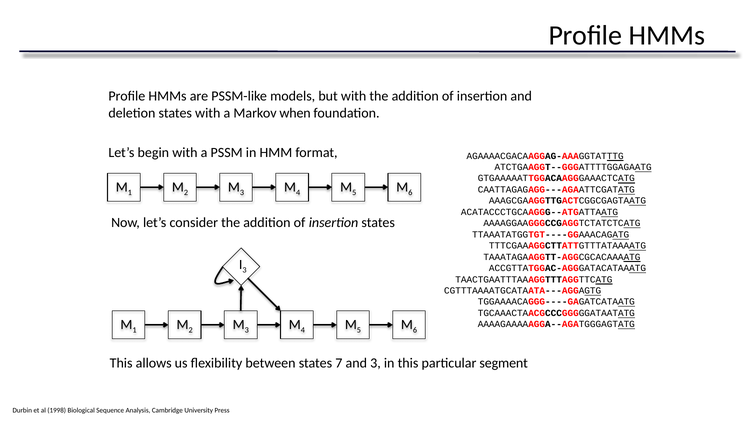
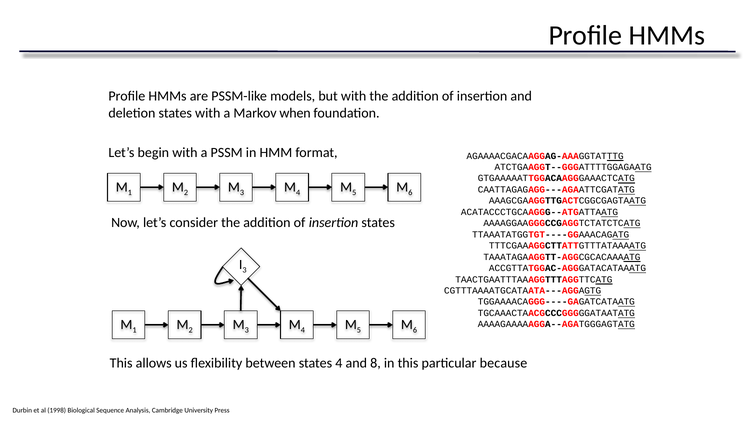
states 7: 7 -> 4
and 3: 3 -> 8
segment: segment -> because
